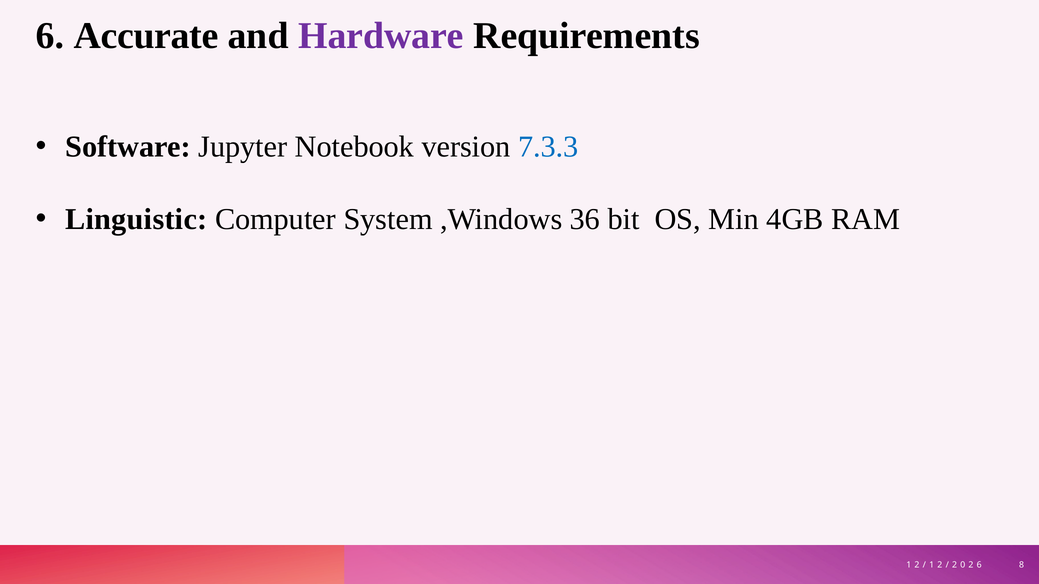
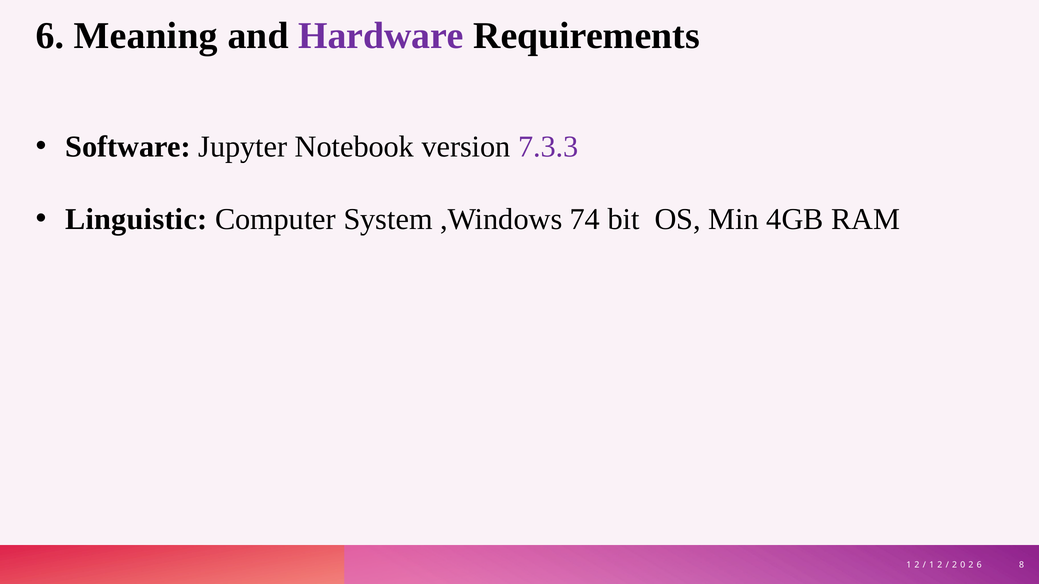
Accurate: Accurate -> Meaning
7.3.3 colour: blue -> purple
36: 36 -> 74
